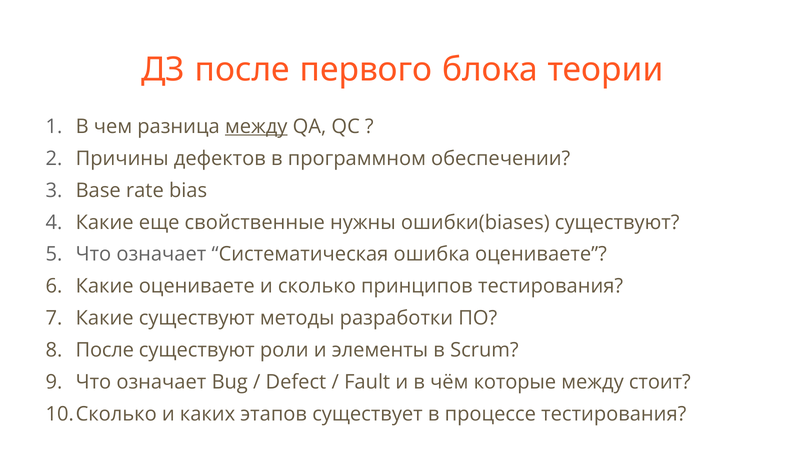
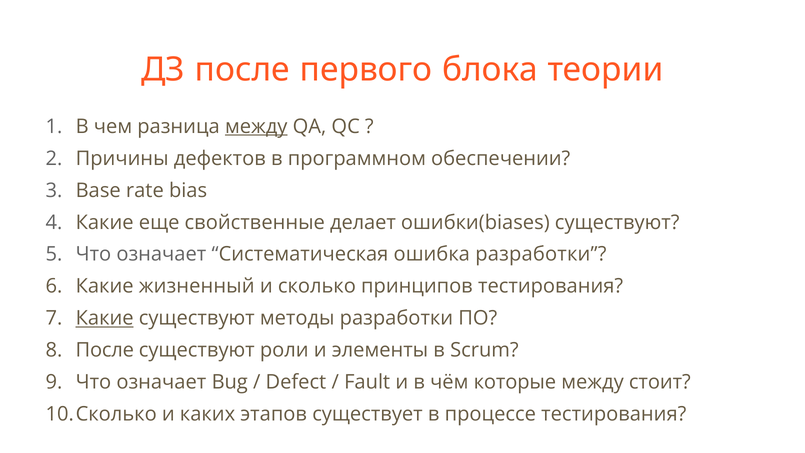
нужны: нужны -> делает
ошибка оцениваете: оцениваете -> разработки
Какие оцениваете: оцениваете -> жизненный
Какие at (105, 318) underline: none -> present
